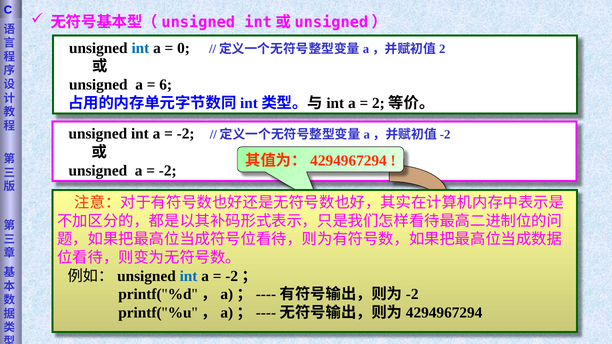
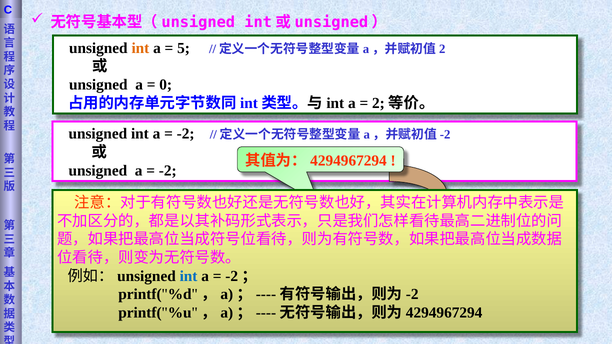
int at (140, 48) colour: blue -> orange
0: 0 -> 5
6: 6 -> 0
